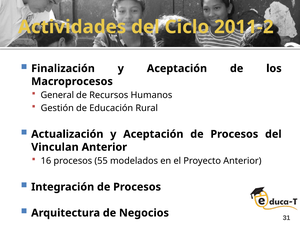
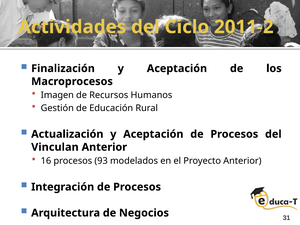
General: General -> Imagen
55: 55 -> 93
